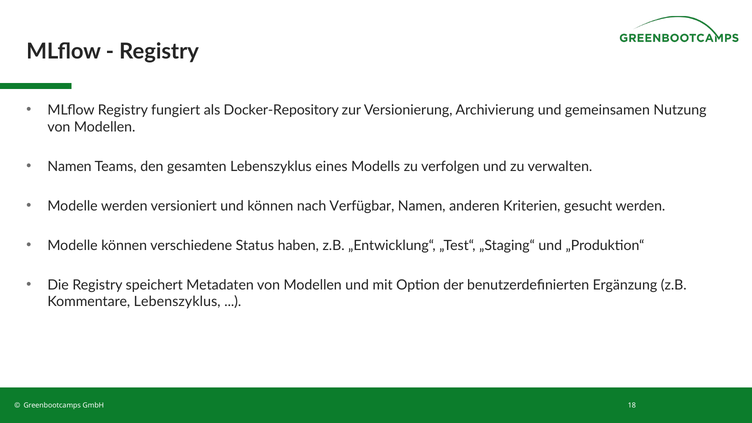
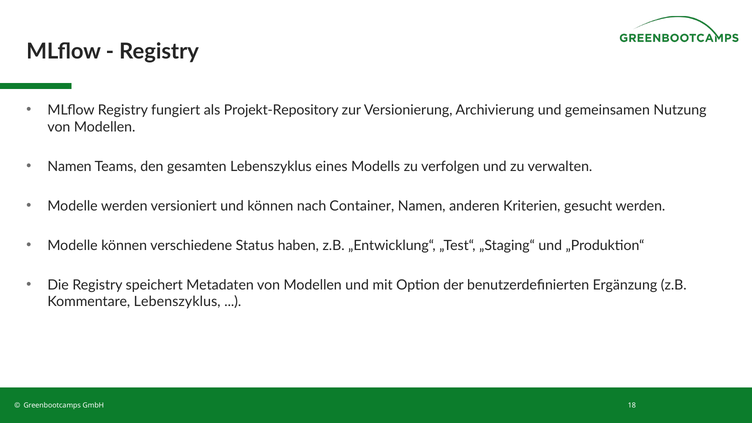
Docker-Repository: Docker-Repository -> Projekt-Repository
Verfügbar: Verfügbar -> Container
